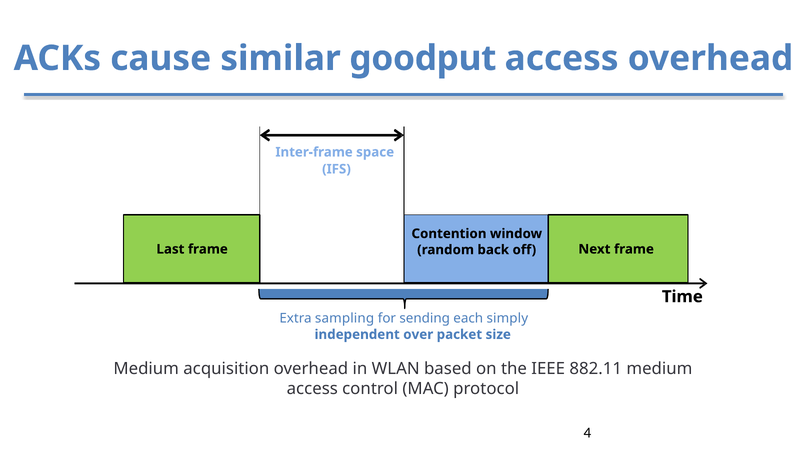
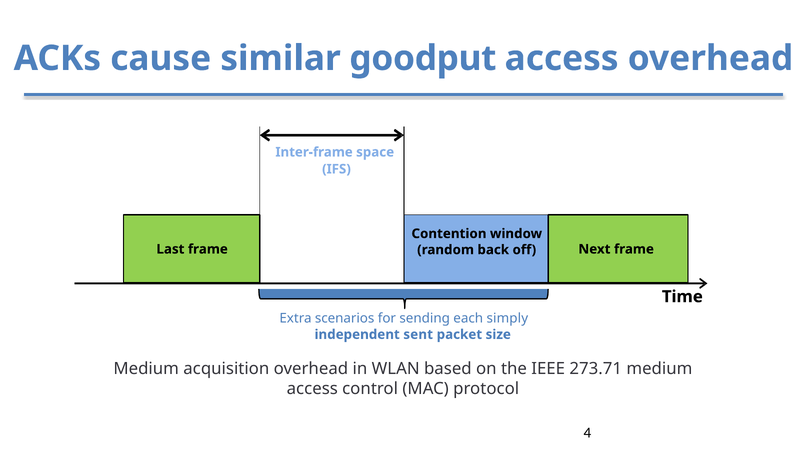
sampling: sampling -> scenarios
over: over -> sent
882.11: 882.11 -> 273.71
